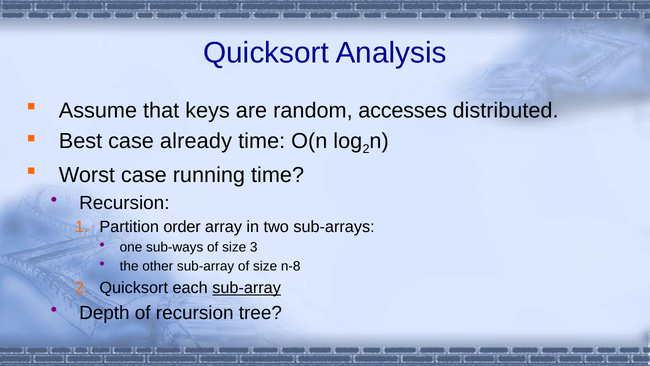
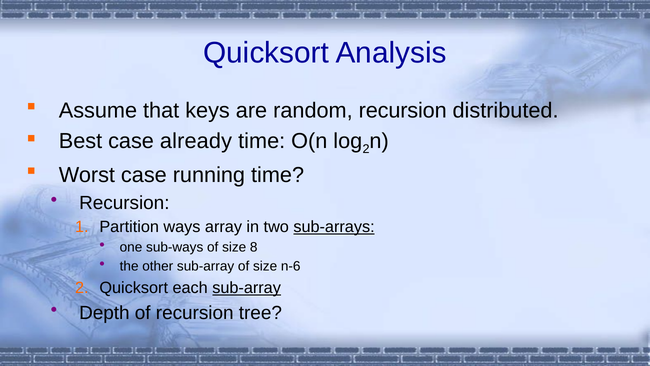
random accesses: accesses -> recursion
order: order -> ways
sub-arrays underline: none -> present
3: 3 -> 8
n-8: n-8 -> n-6
